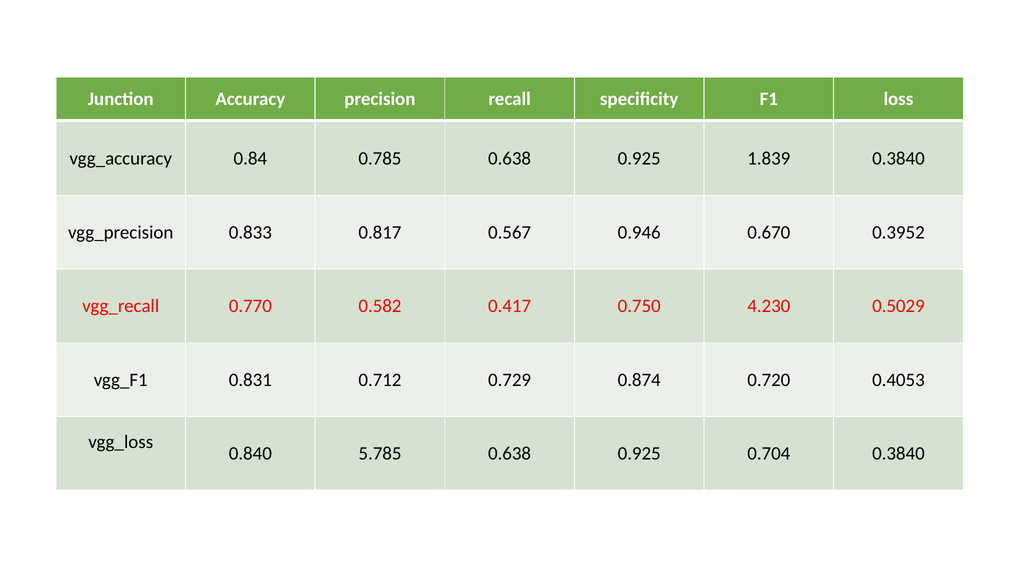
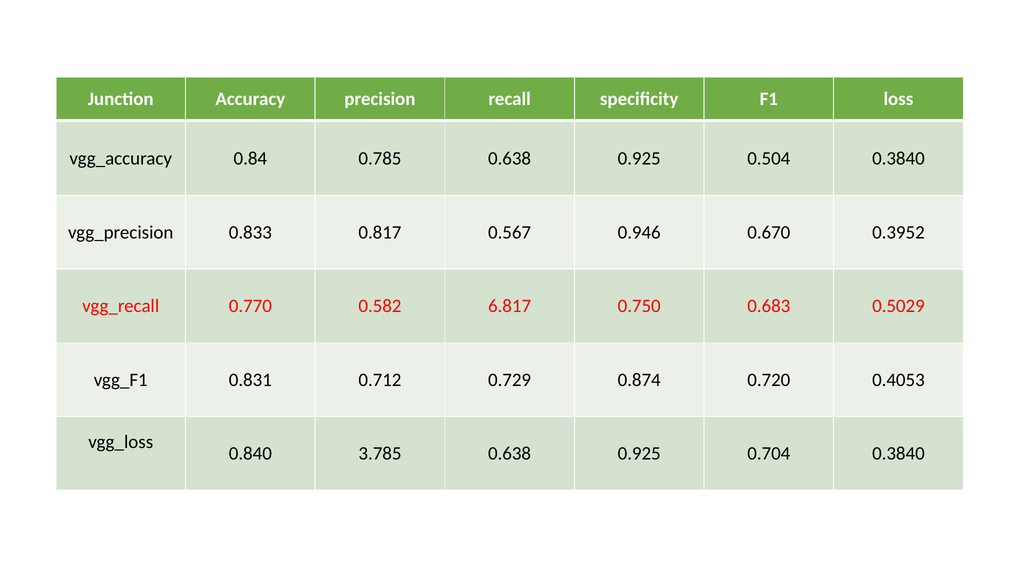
1.839: 1.839 -> 0.504
0.417: 0.417 -> 6.817
4.230: 4.230 -> 0.683
5.785: 5.785 -> 3.785
